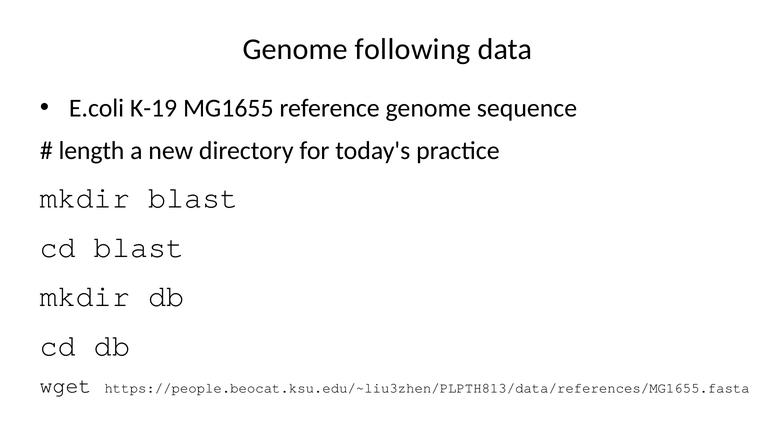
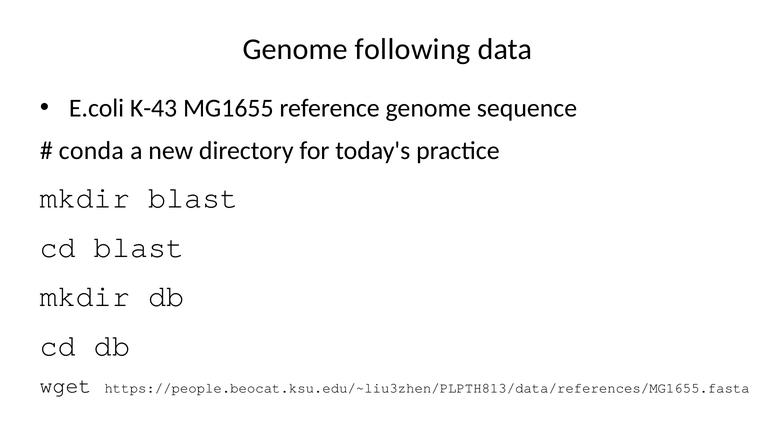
K-19: K-19 -> K-43
length: length -> conda
